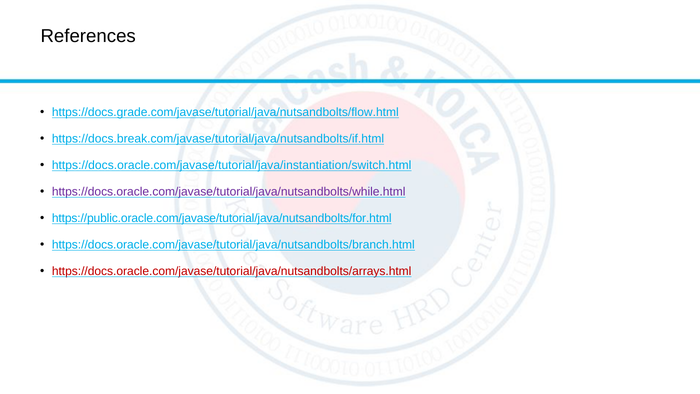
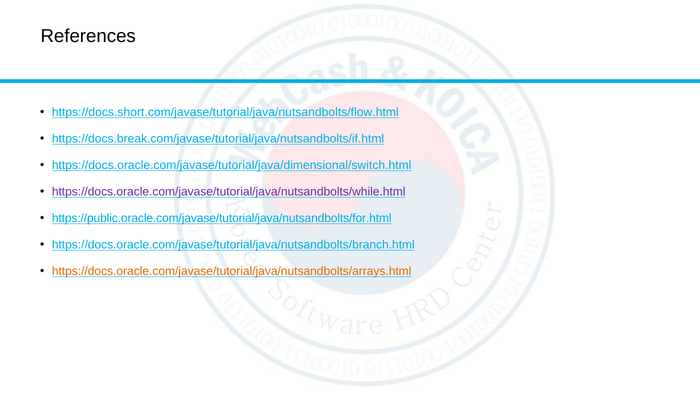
https://docs.grade.com/javase/tutorial/java/nutsandbolts/flow.html: https://docs.grade.com/javase/tutorial/java/nutsandbolts/flow.html -> https://docs.short.com/javase/tutorial/java/nutsandbolts/flow.html
https://docs.oracle.com/javase/tutorial/java/instantiation/switch.html: https://docs.oracle.com/javase/tutorial/java/instantiation/switch.html -> https://docs.oracle.com/javase/tutorial/java/dimensional/switch.html
https://docs.oracle.com/javase/tutorial/java/nutsandbolts/arrays.html colour: red -> orange
